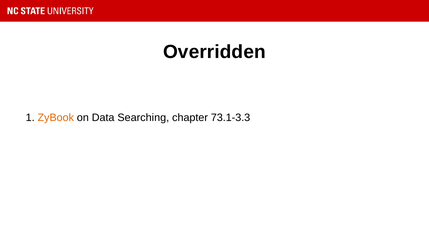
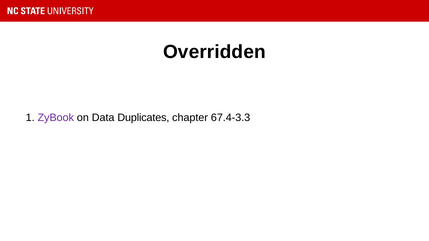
ZyBook colour: orange -> purple
Searching: Searching -> Duplicates
73.1-3.3: 73.1-3.3 -> 67.4-3.3
